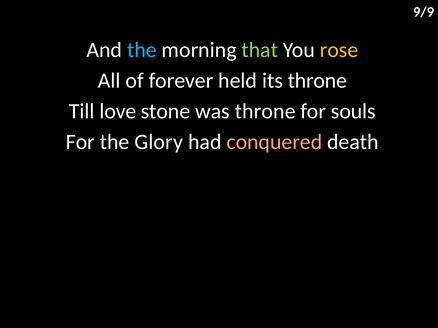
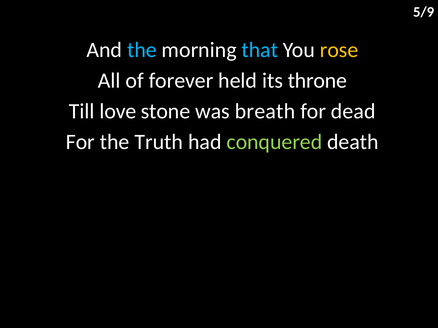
9/9: 9/9 -> 5/9
that colour: light green -> light blue
was throne: throne -> breath
souls: souls -> dead
Glory: Glory -> Truth
conquered colour: pink -> light green
